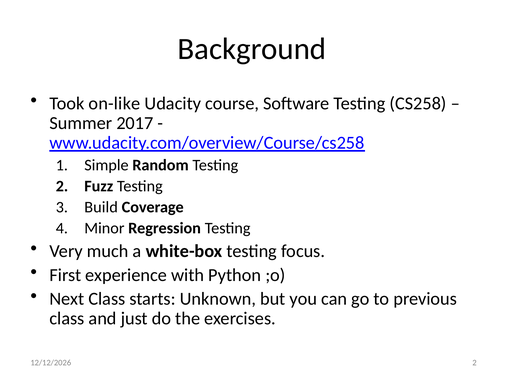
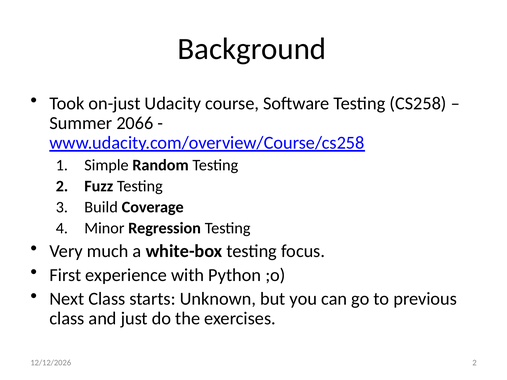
on-like: on-like -> on-just
2017: 2017 -> 2066
